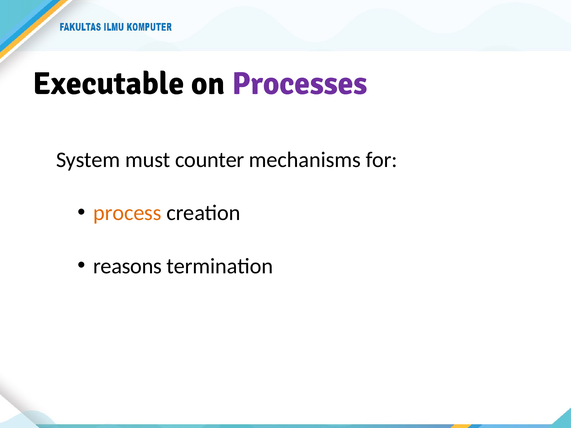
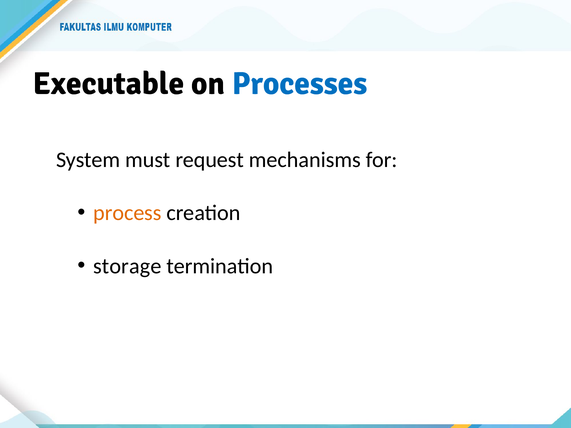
Processes colour: purple -> blue
counter: counter -> request
reasons: reasons -> storage
